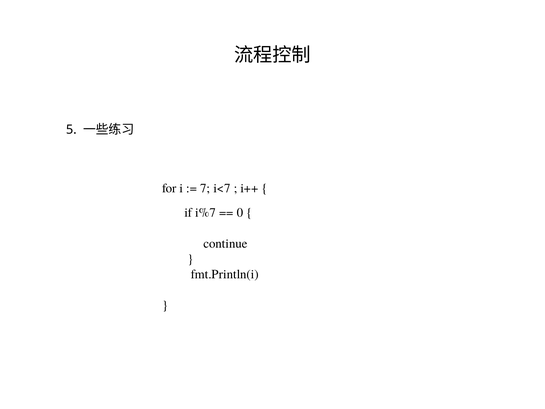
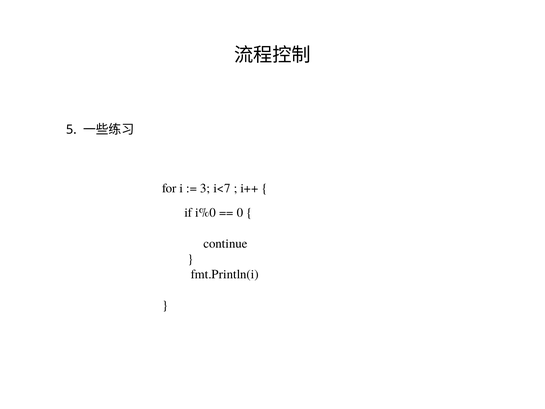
7: 7 -> 3
i%7: i%7 -> i%0
